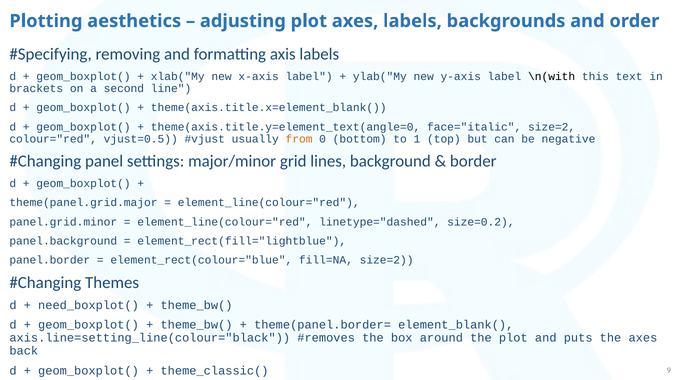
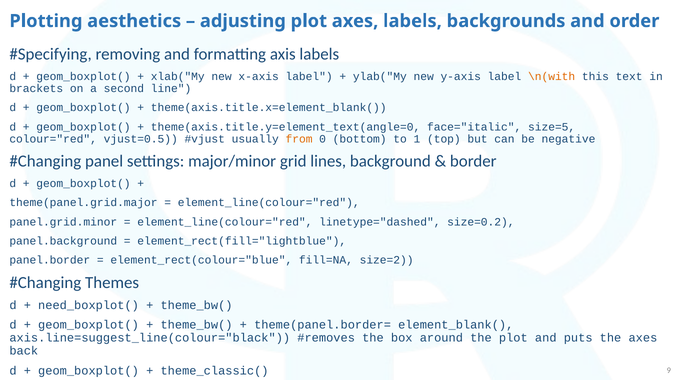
\n(with colour: black -> orange
face="italic size=2: size=2 -> size=5
axis.line=setting_line(colour="black: axis.line=setting_line(colour="black -> axis.line=suggest_line(colour="black
